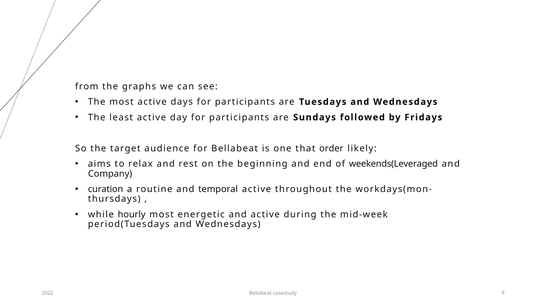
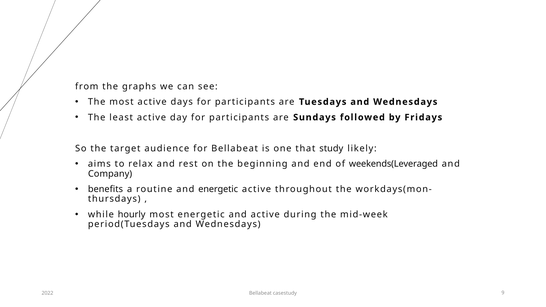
order: order -> study
curation: curation -> benefits
and temporal: temporal -> energetic
